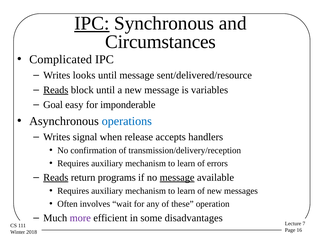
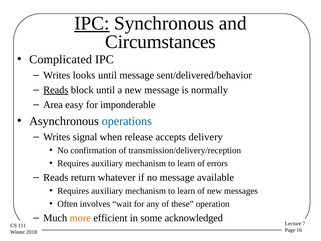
sent/delivered/resource: sent/delivered/resource -> sent/delivered/behavior
variables: variables -> normally
Goal: Goal -> Area
handlers: handlers -> delivery
Reads at (56, 177) underline: present -> none
programs: programs -> whatever
message at (177, 177) underline: present -> none
more colour: purple -> orange
disadvantages: disadvantages -> acknowledged
